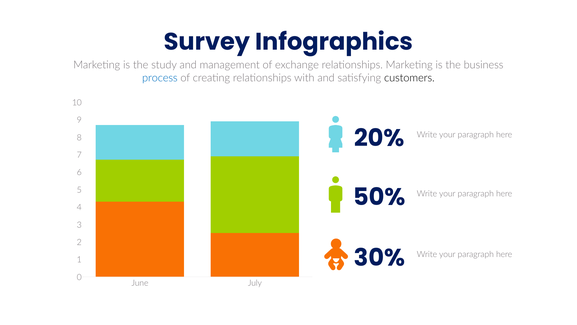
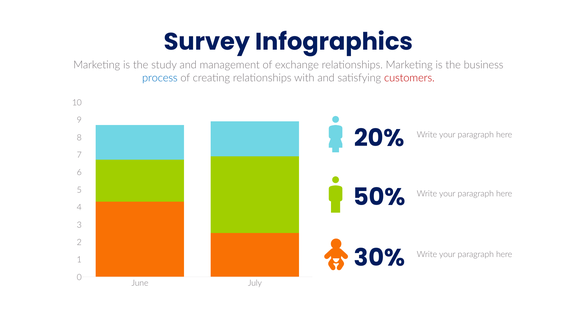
customers colour: black -> red
